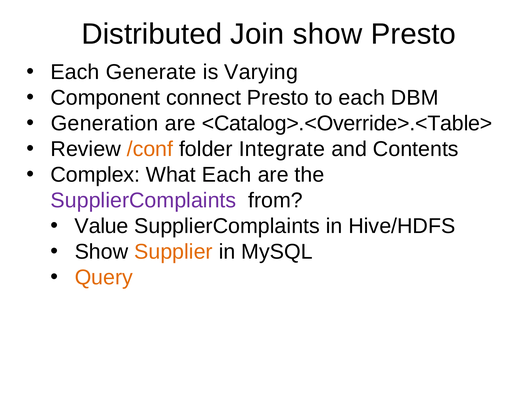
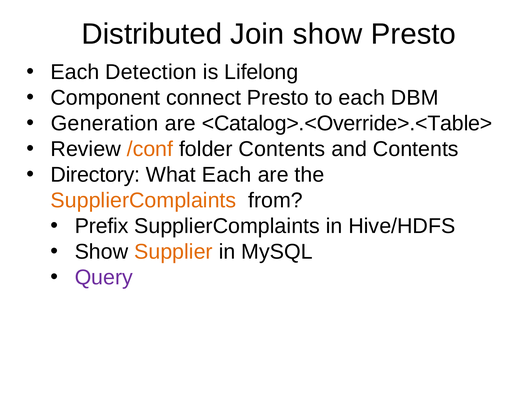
Generate: Generate -> Detection
Varying: Varying -> Lifelong
folder Integrate: Integrate -> Contents
Complex: Complex -> Directory
SupplierComplaints at (143, 201) colour: purple -> orange
Value: Value -> Prefix
Query colour: orange -> purple
